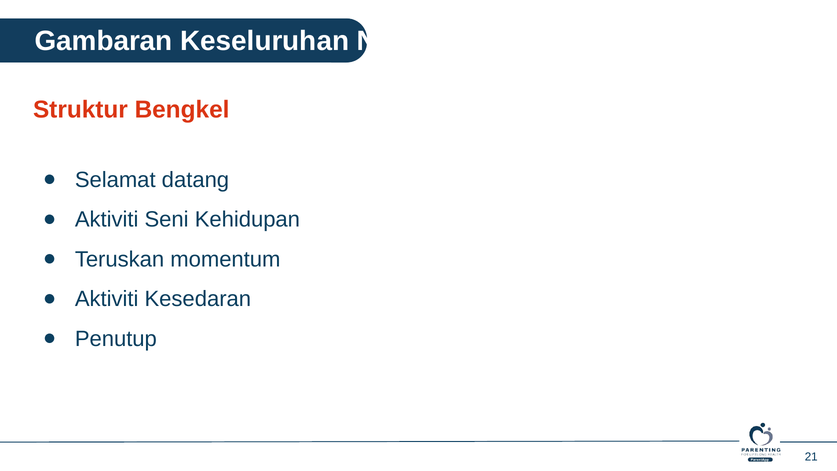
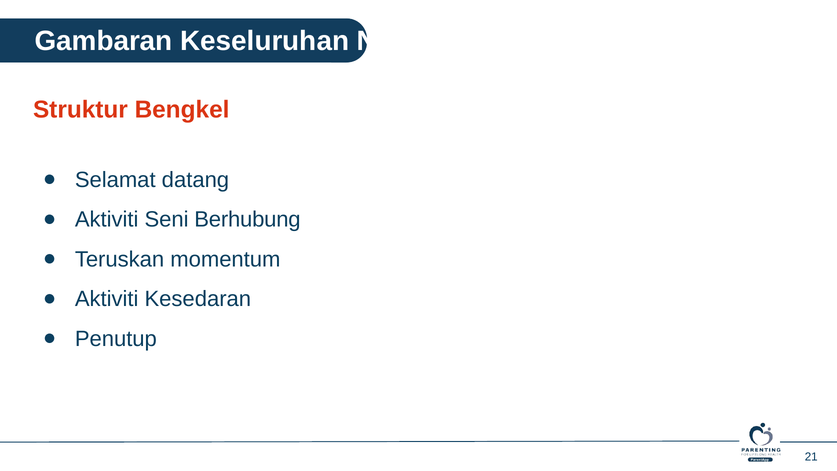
Kehidupan: Kehidupan -> Berhubung
